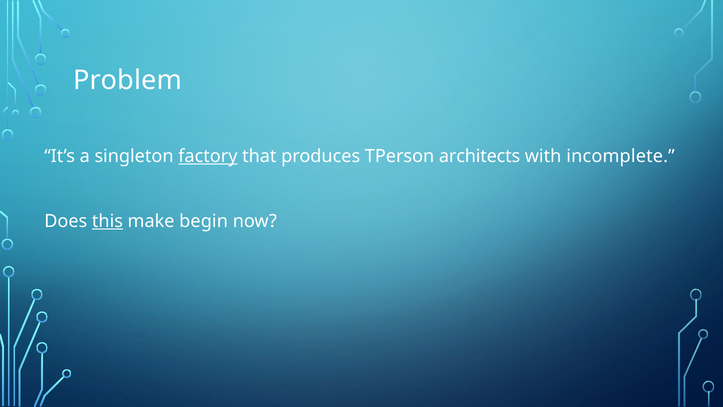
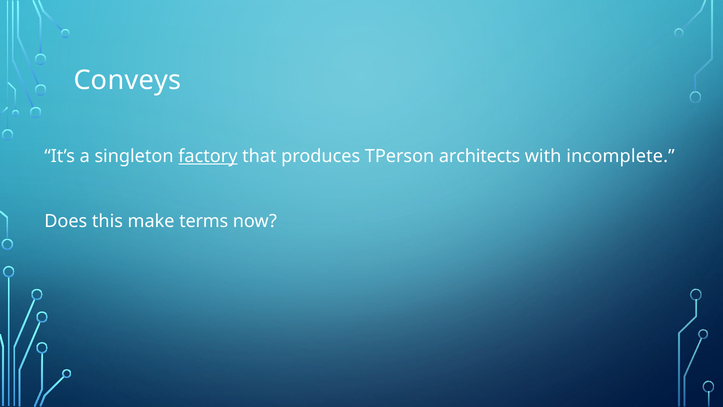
Problem: Problem -> Conveys
this underline: present -> none
begin: begin -> terms
